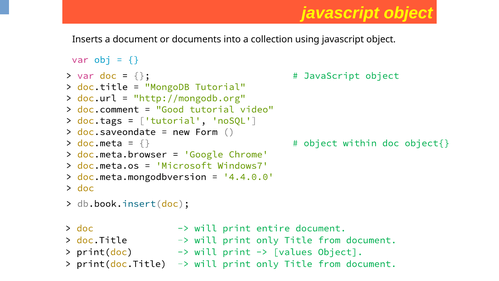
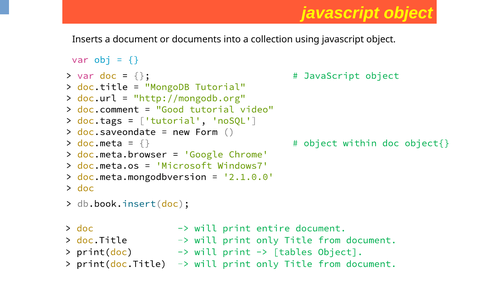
4.4.0.0: 4.4.0.0 -> 2.1.0.0
values: values -> tables
